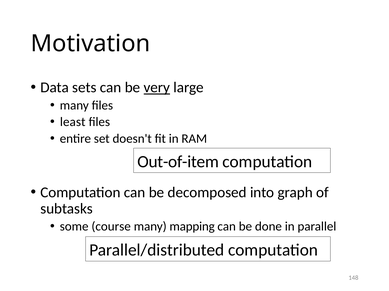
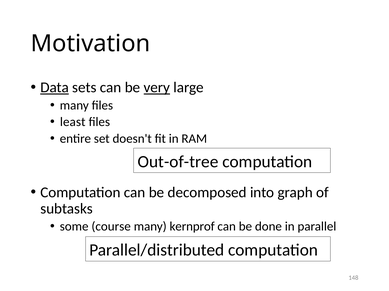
Data underline: none -> present
Out-of-item: Out-of-item -> Out-of-tree
mapping: mapping -> kernprof
